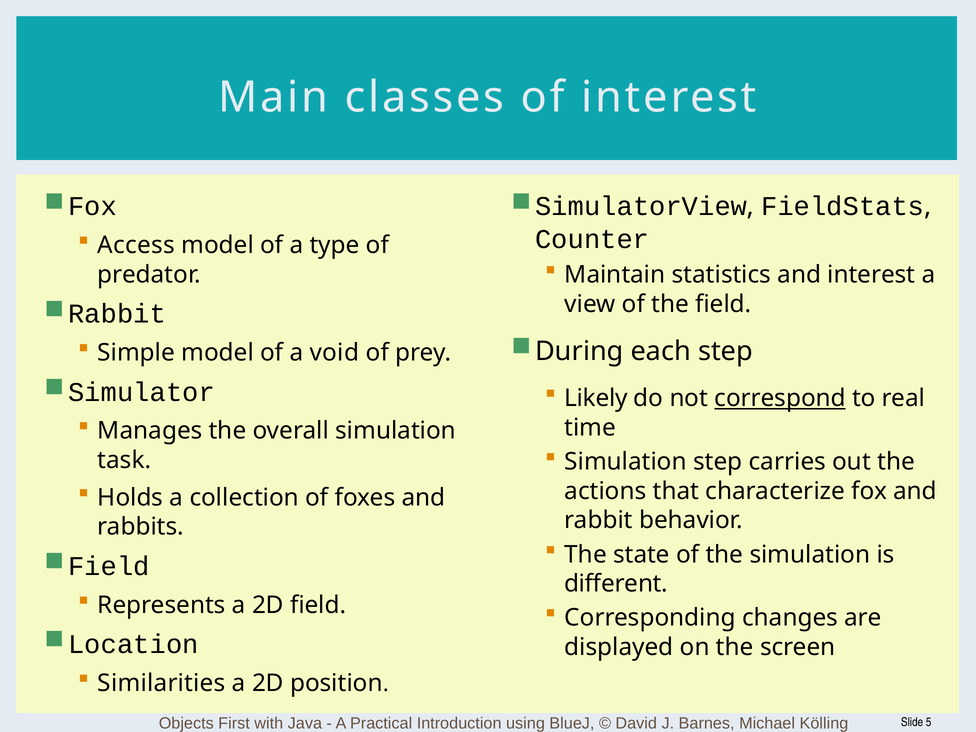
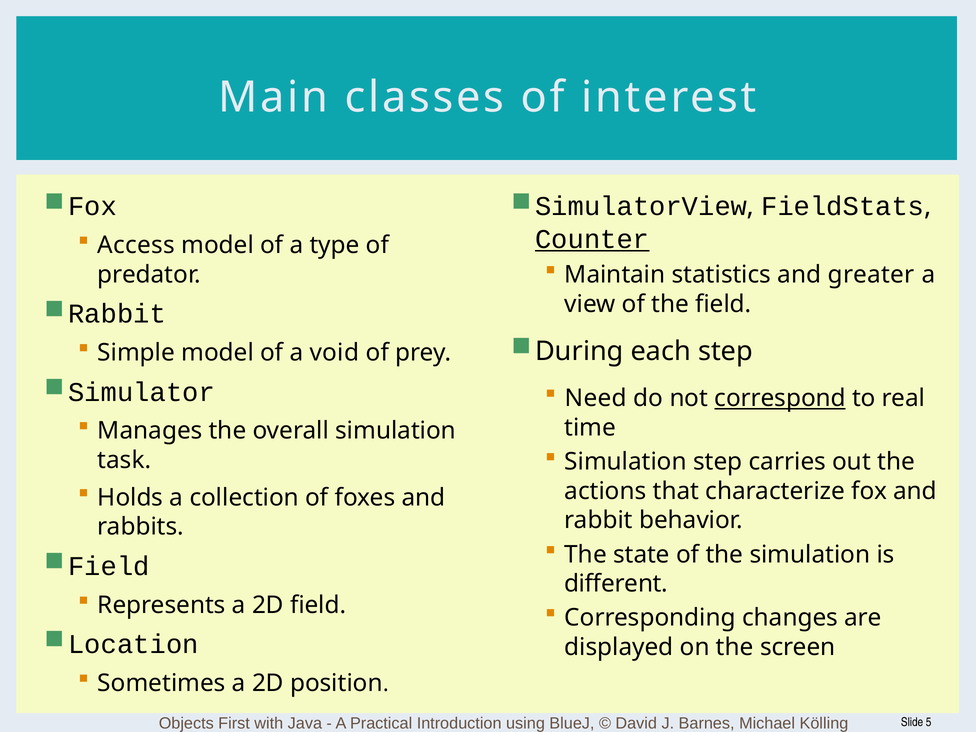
Counter underline: none -> present
and interest: interest -> greater
Likely: Likely -> Need
Similarities: Similarities -> Sometimes
